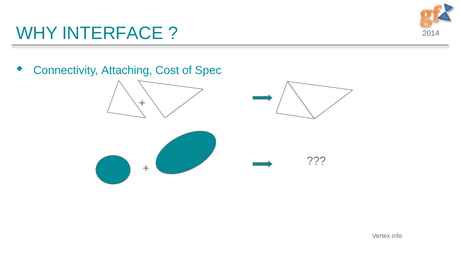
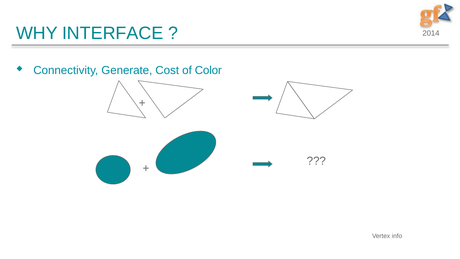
Attaching: Attaching -> Generate
Spec: Spec -> Color
